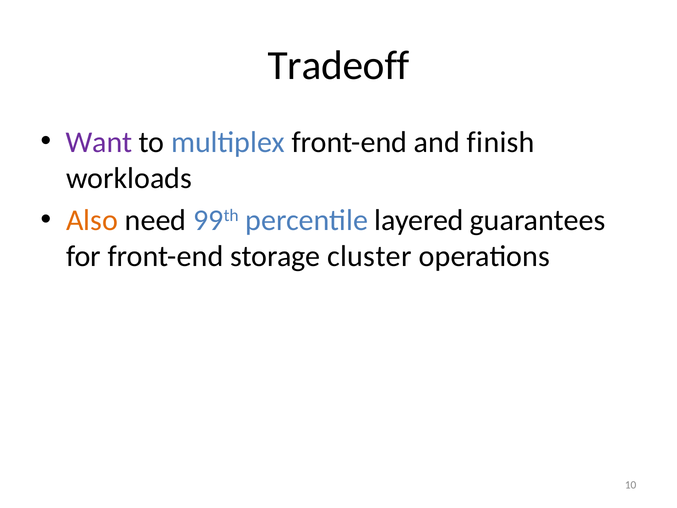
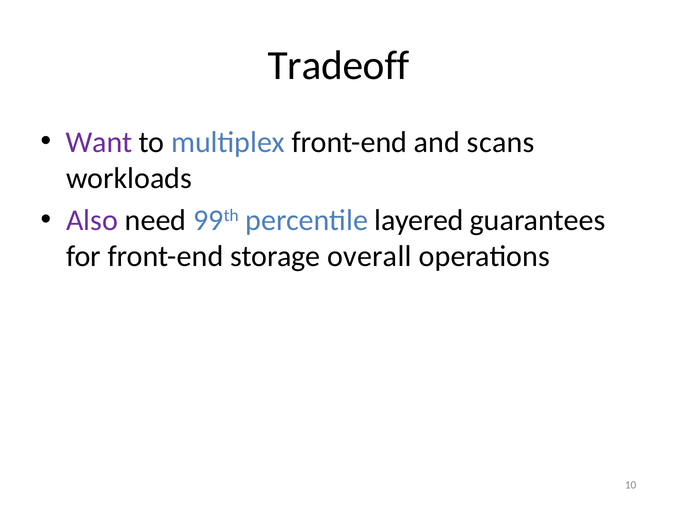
finish: finish -> scans
Also colour: orange -> purple
cluster: cluster -> overall
